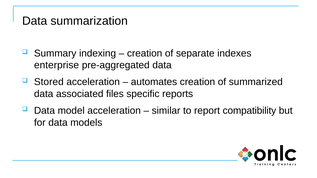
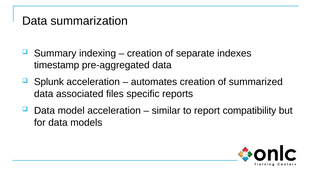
enterprise: enterprise -> timestamp
Stored: Stored -> Splunk
